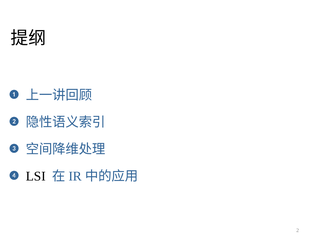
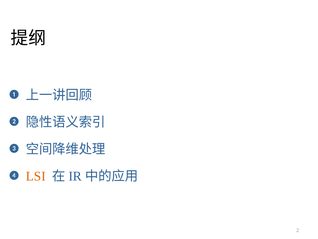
LSI colour: black -> orange
